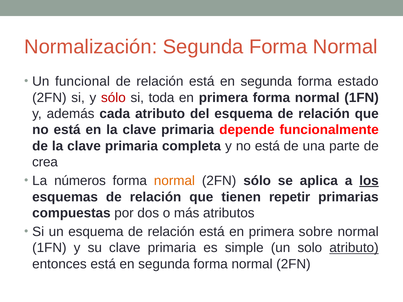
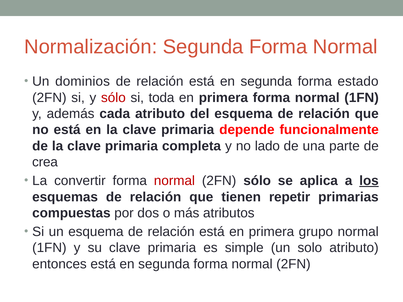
funcional: funcional -> dominios
y no está: está -> lado
números: números -> convertir
normal at (174, 181) colour: orange -> red
sobre: sobre -> grupo
atributo at (354, 248) underline: present -> none
